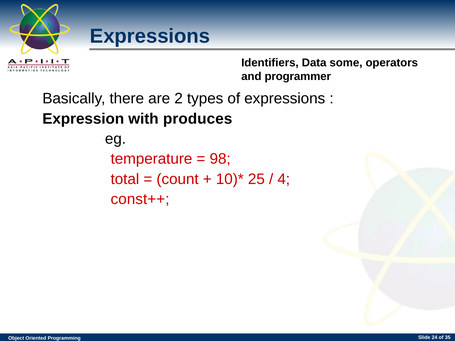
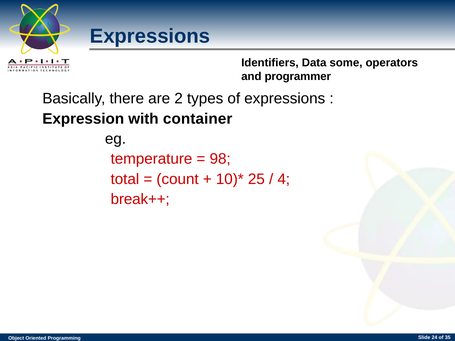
produces: produces -> container
const++: const++ -> break++
